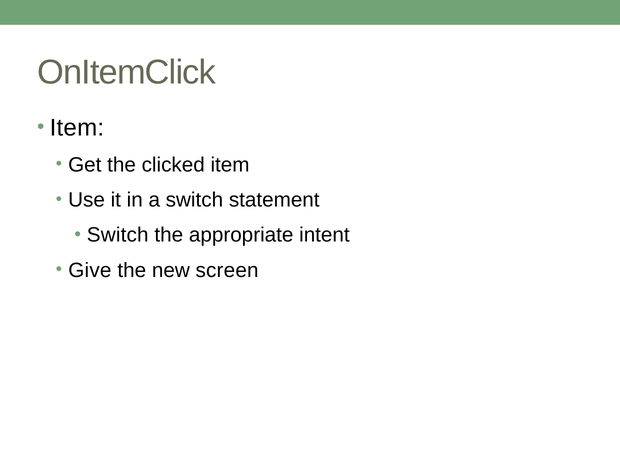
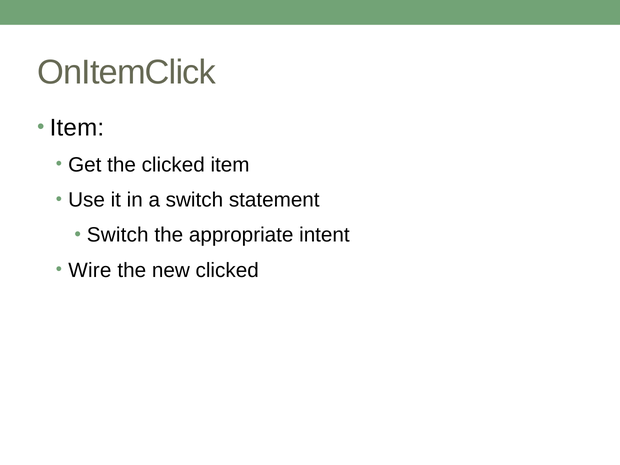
Give: Give -> Wire
new screen: screen -> clicked
